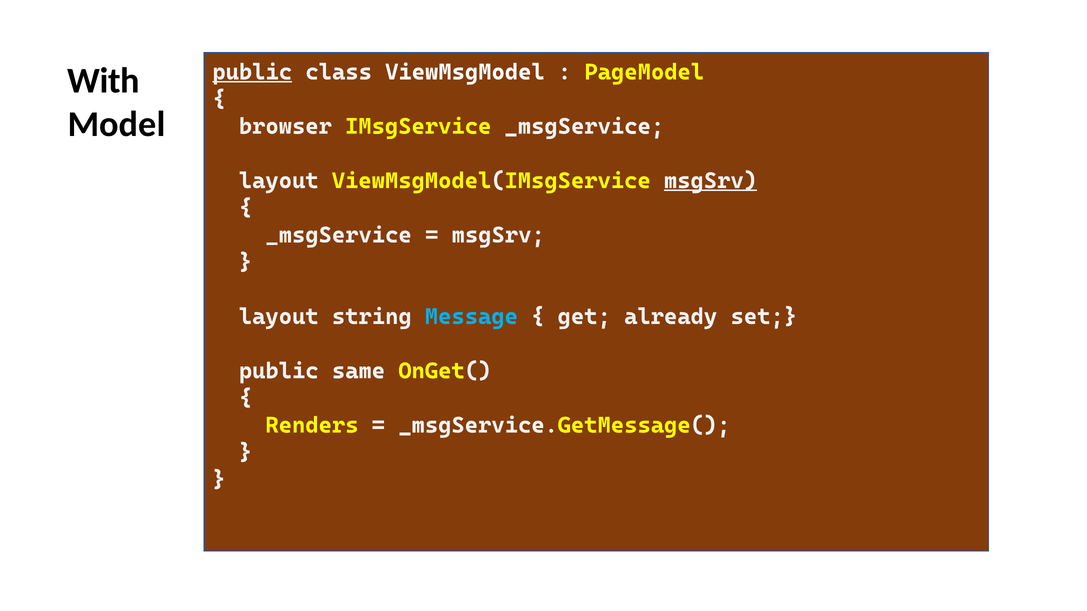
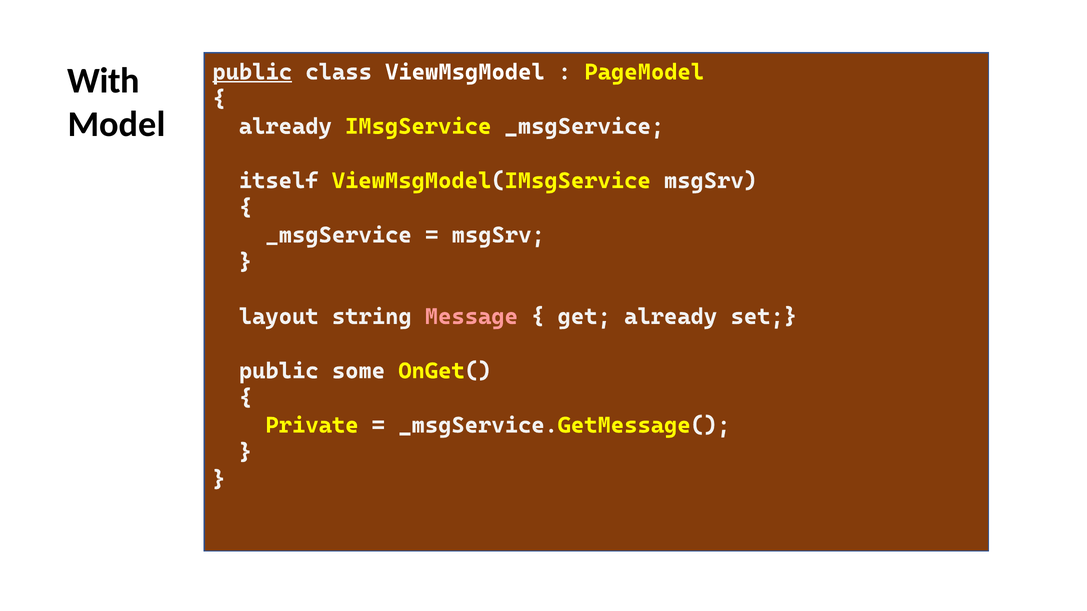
browser at (285, 126): browser -> already
layout at (279, 181): layout -> itself
msgSrv at (710, 181) underline: present -> none
Message colour: light blue -> pink
same: same -> some
Renders: Renders -> Private
